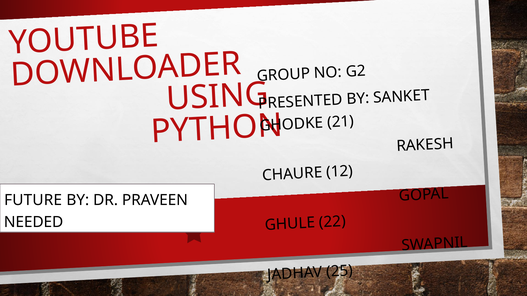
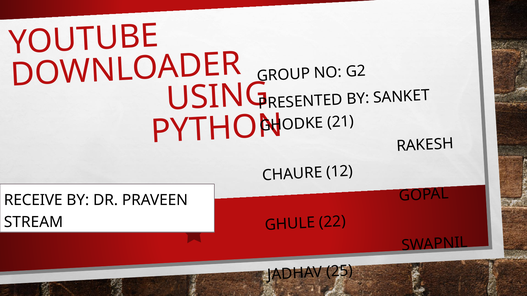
FUTURE: FUTURE -> RECEIVE
NEEDED: NEEDED -> STREAM
